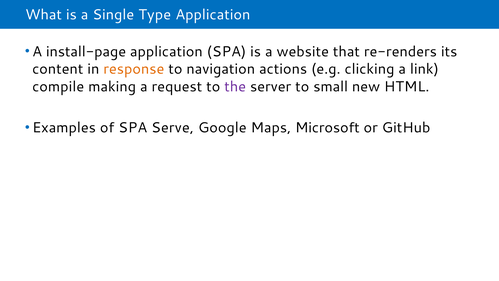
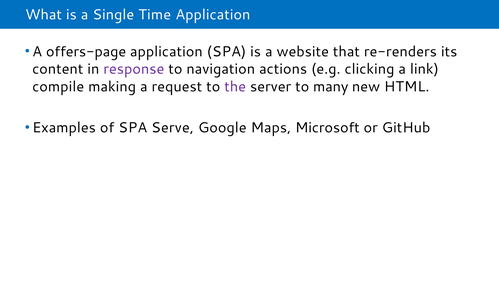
Type: Type -> Time
install-page: install-page -> offers-page
response colour: orange -> purple
small: small -> many
